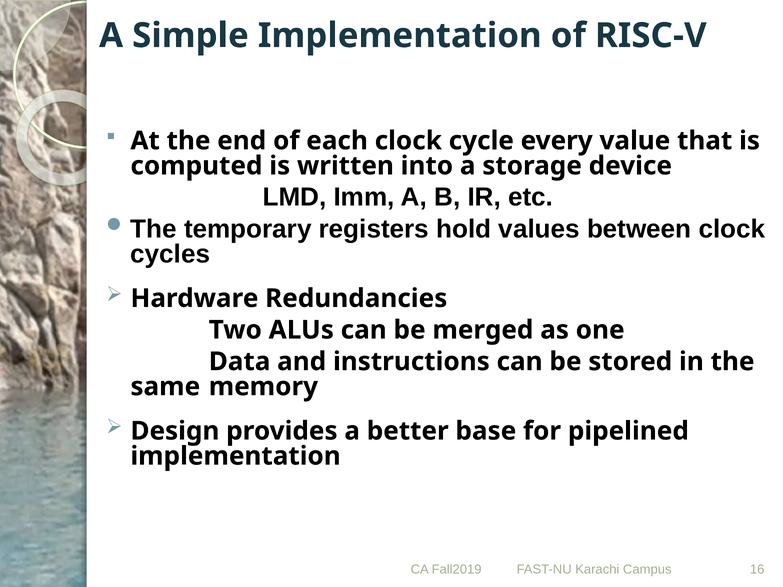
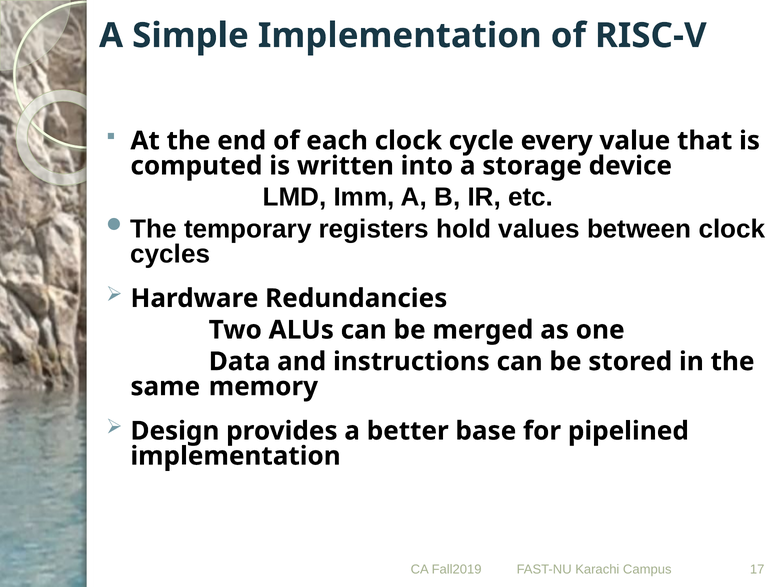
16: 16 -> 17
